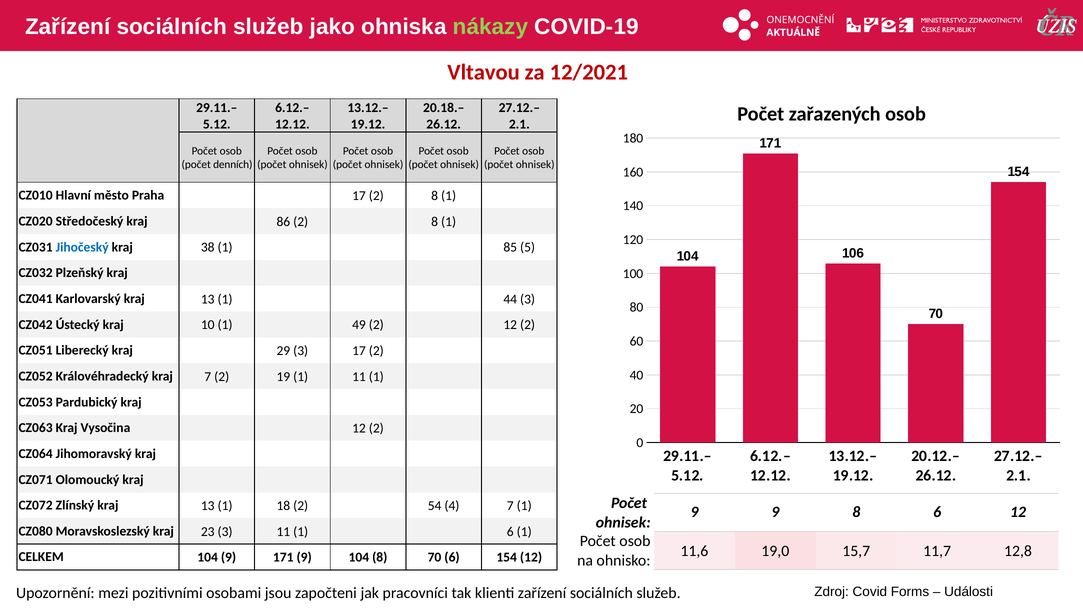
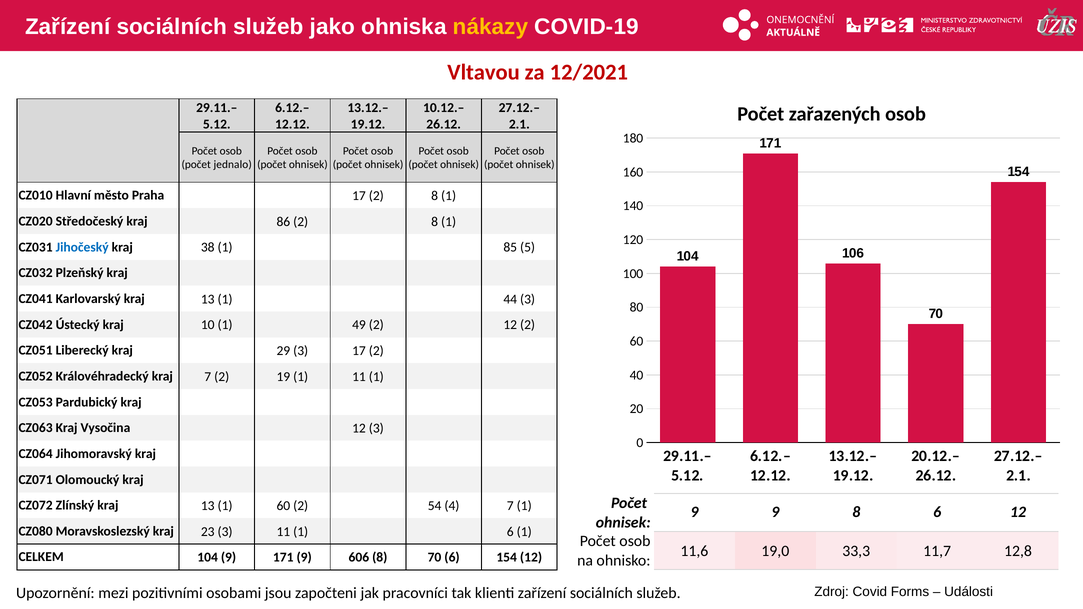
nákazy colour: light green -> yellow
20.18.–: 20.18.– -> 10.12.–
denních: denních -> jednalo
Vysočina 12 2: 2 -> 3
1 18: 18 -> 60
15,7: 15,7 -> 33,3
9 104: 104 -> 606
